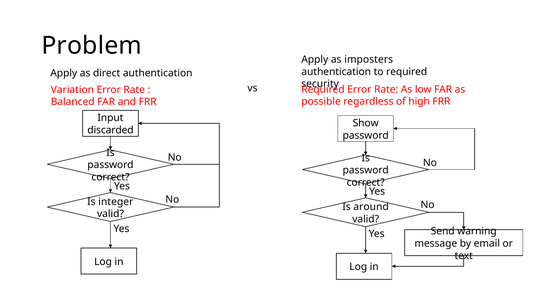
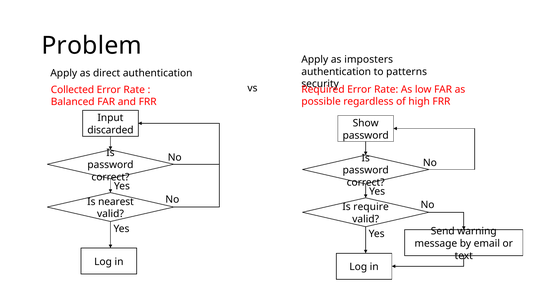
to required: required -> patterns
Variation: Variation -> Collected
integer: integer -> nearest
around: around -> require
